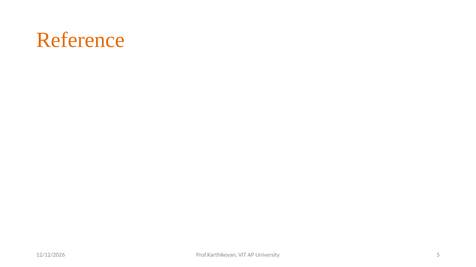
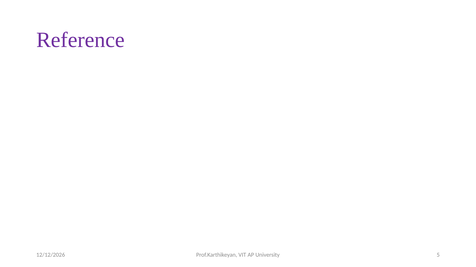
Reference colour: orange -> purple
